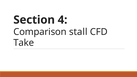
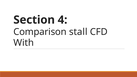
Take: Take -> With
